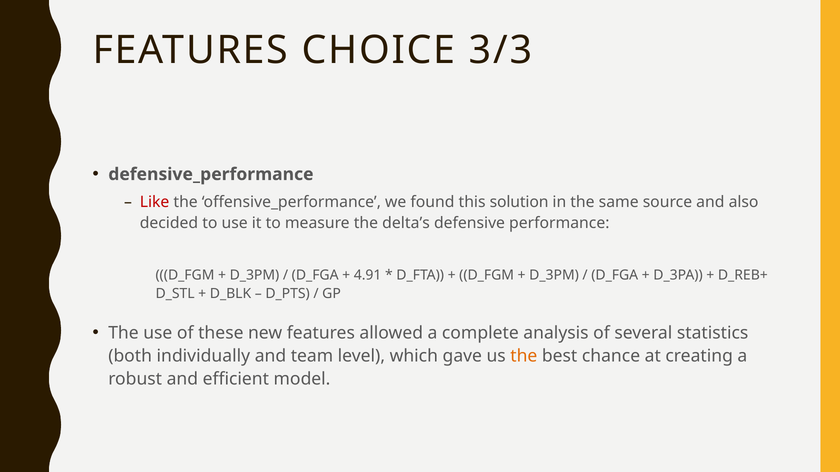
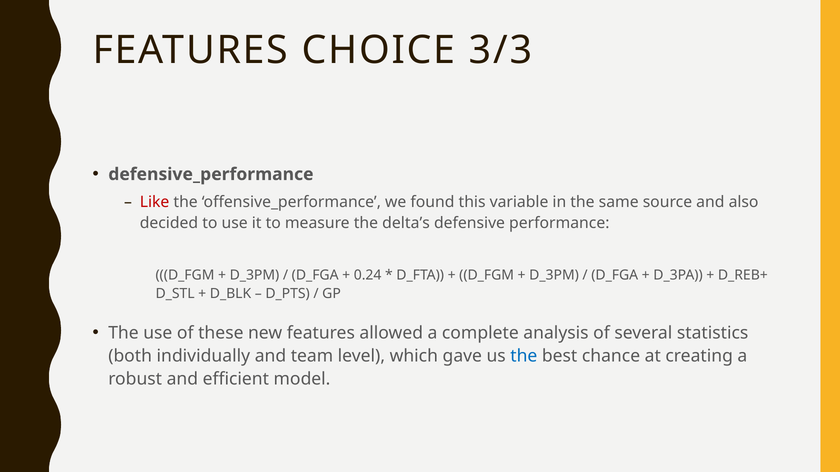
solution: solution -> variable
4.91: 4.91 -> 0.24
the at (524, 356) colour: orange -> blue
